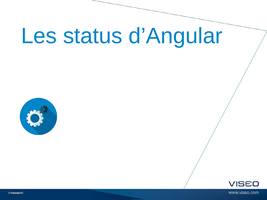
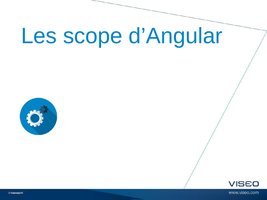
status: status -> scope
